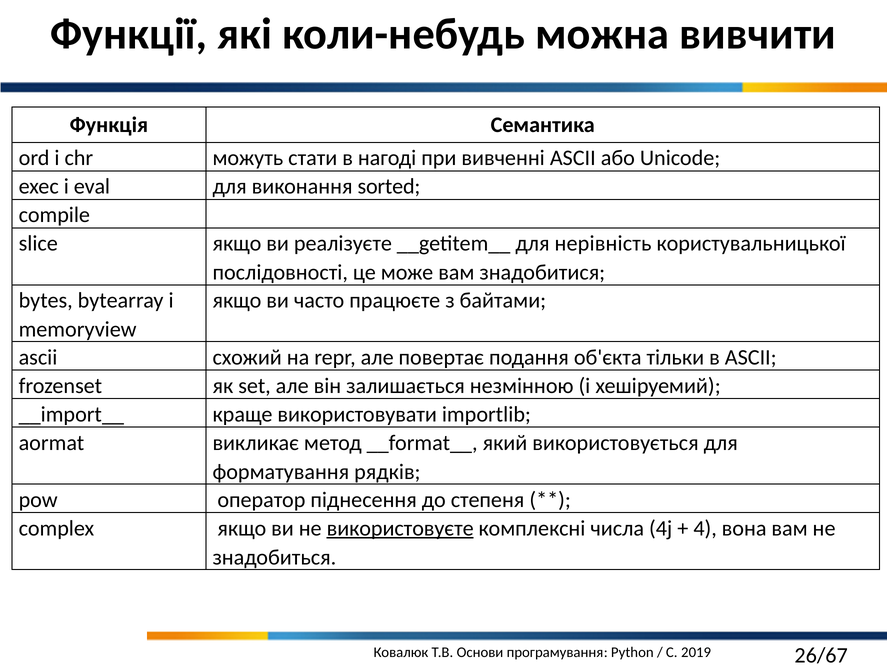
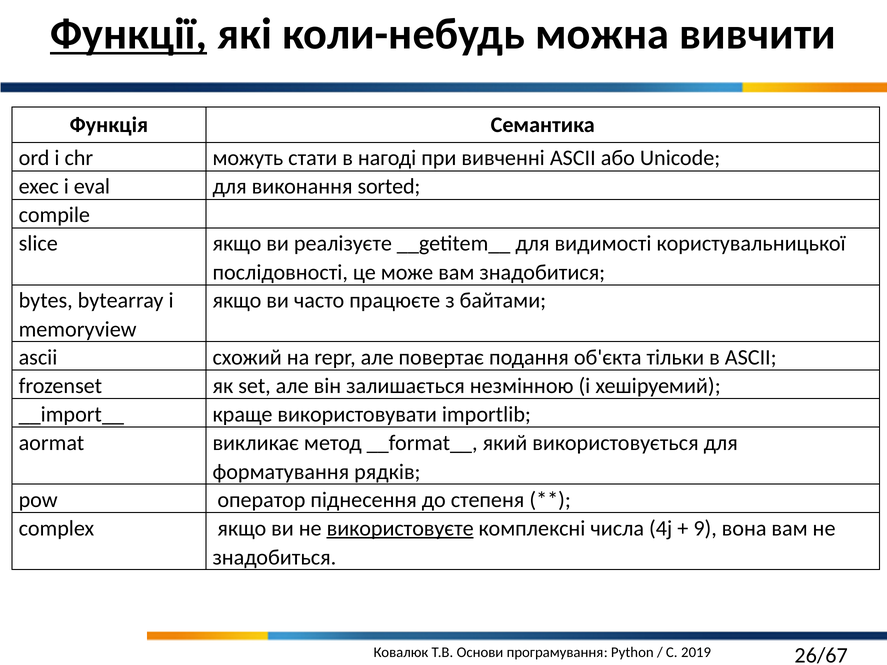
Функції underline: none -> present
нерівність: нерівність -> видимості
4: 4 -> 9
